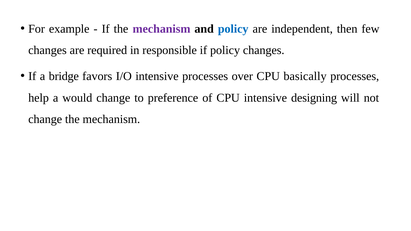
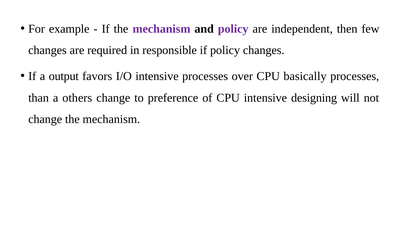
policy at (233, 29) colour: blue -> purple
bridge: bridge -> output
help: help -> than
would: would -> others
